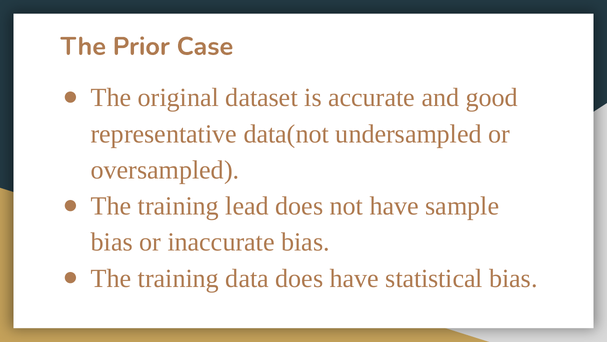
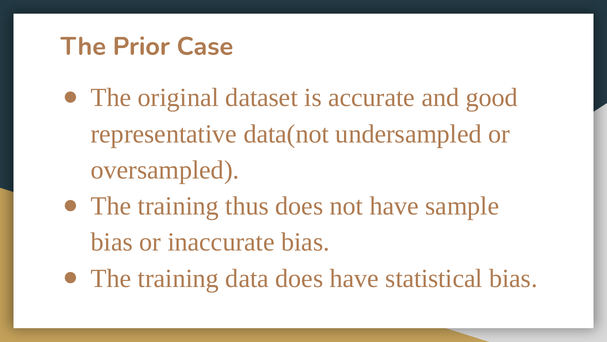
lead: lead -> thus
